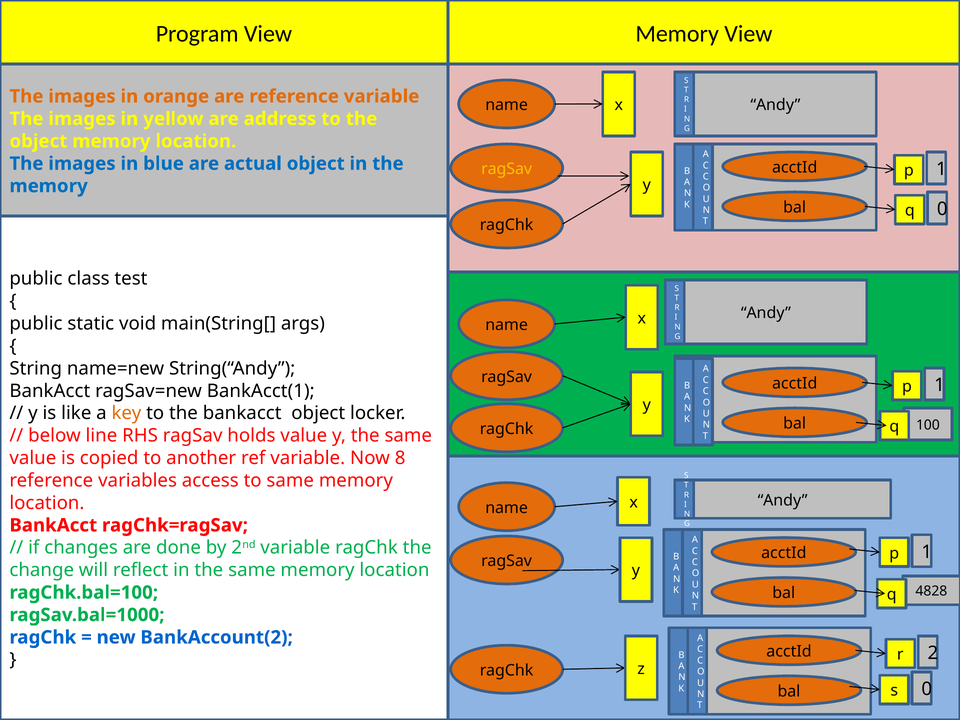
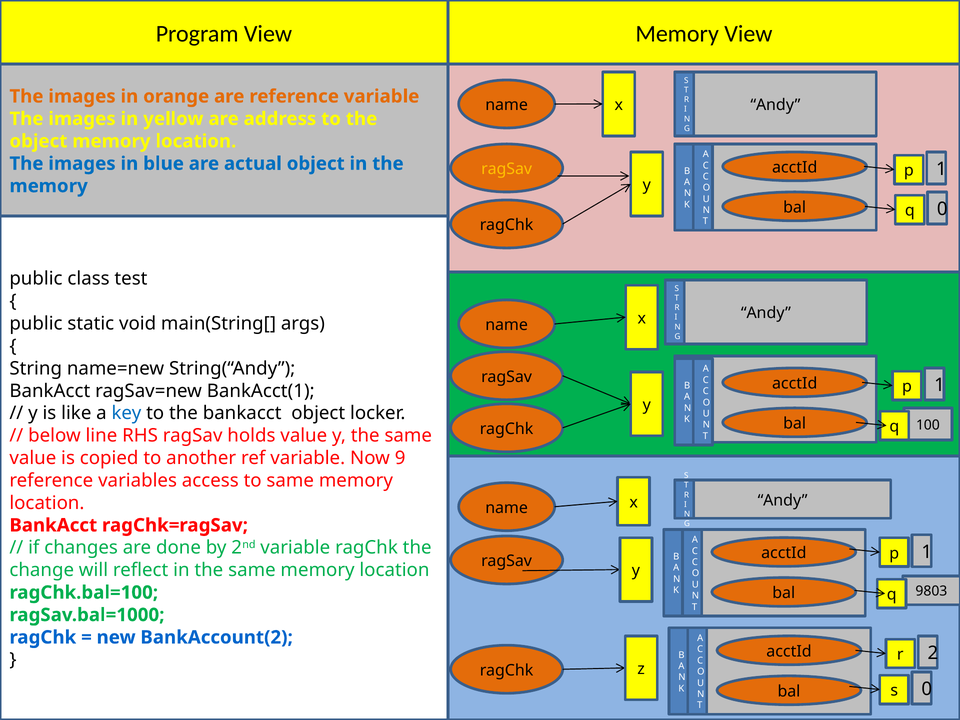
key colour: orange -> blue
8: 8 -> 9
4828: 4828 -> 9803
